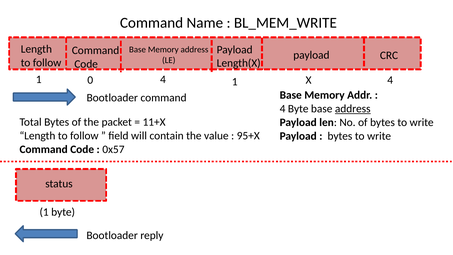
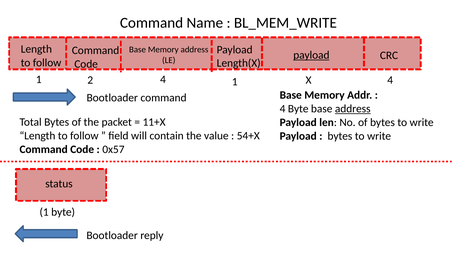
payload at (311, 55) underline: none -> present
0: 0 -> 2
95+X: 95+X -> 54+X
